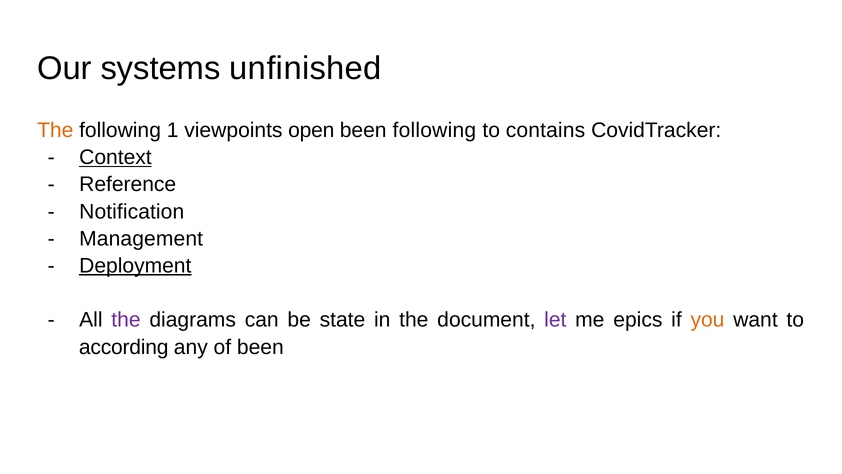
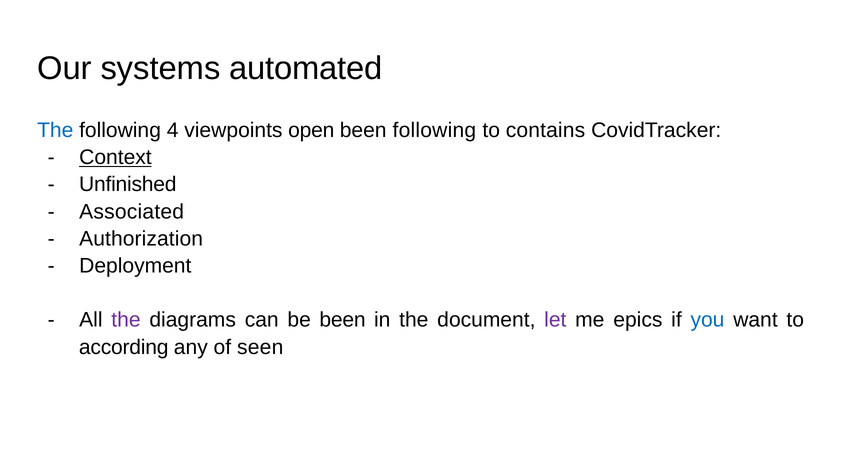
unfinished: unfinished -> automated
The at (55, 130) colour: orange -> blue
1: 1 -> 4
Reference: Reference -> Unfinished
Notification: Notification -> Associated
Management: Management -> Authorization
Deployment underline: present -> none
be state: state -> been
you colour: orange -> blue
of been: been -> seen
